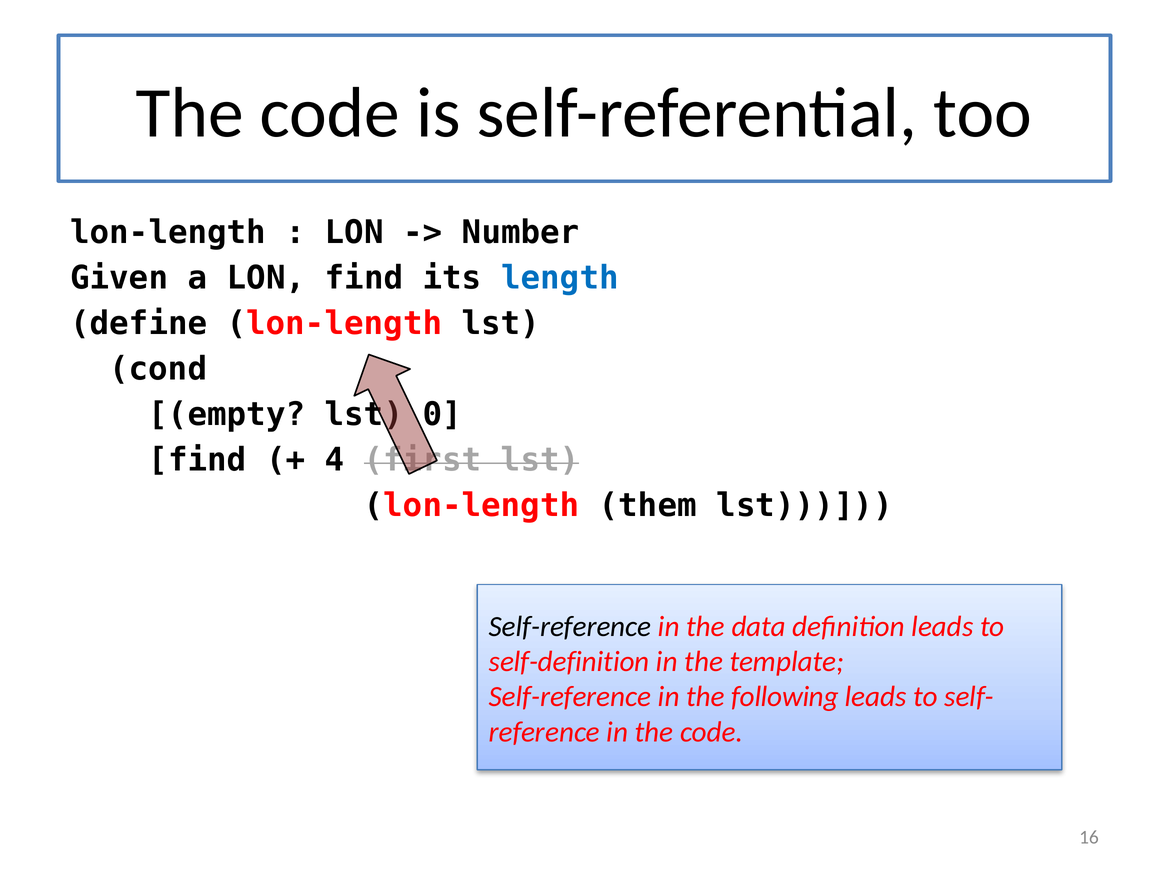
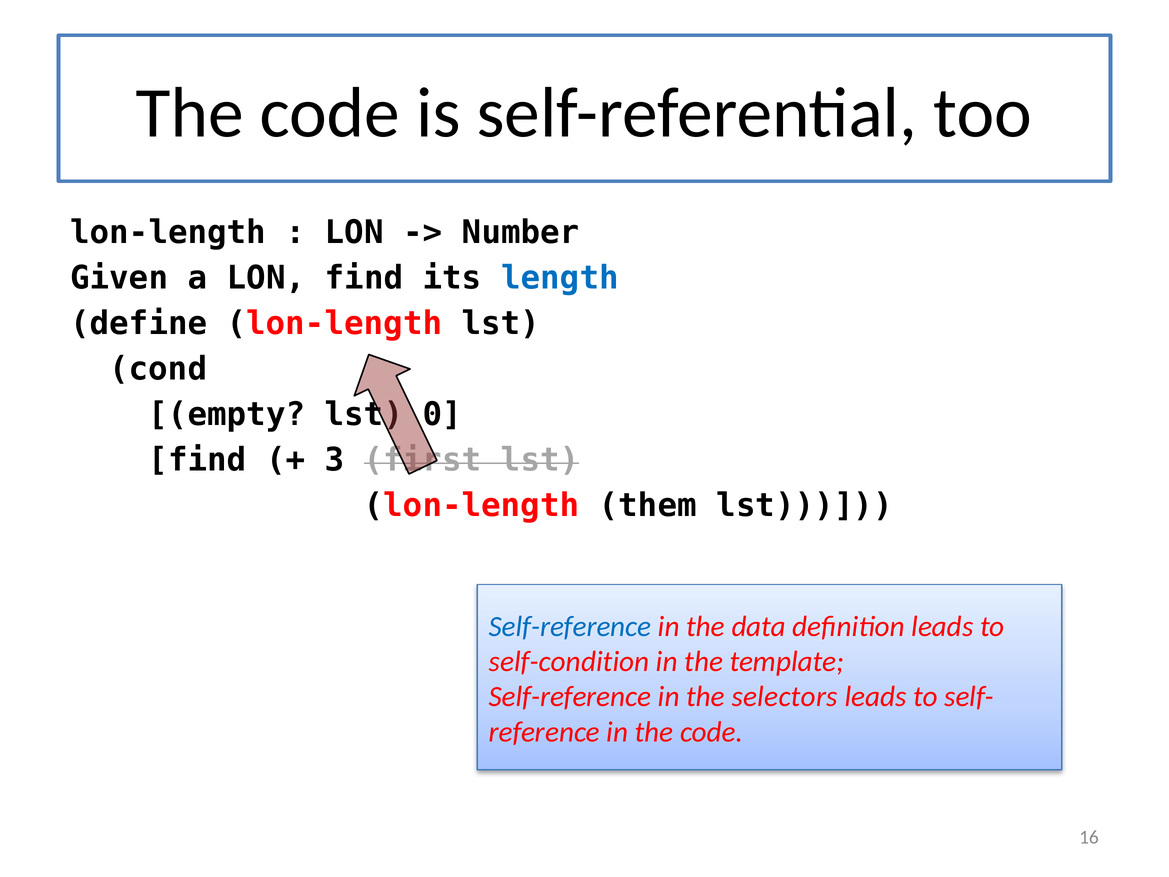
4: 4 -> 3
Self-reference at (570, 626) colour: black -> blue
self-definition: self-definition -> self-condition
following: following -> selectors
